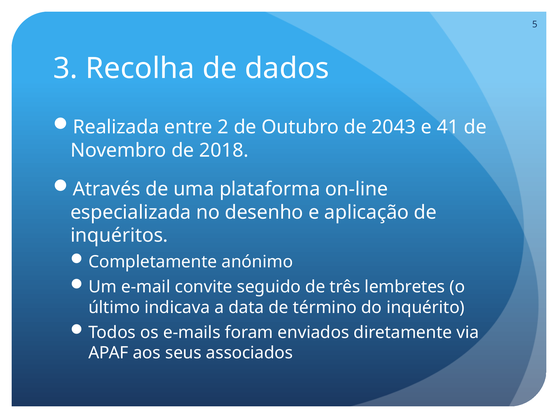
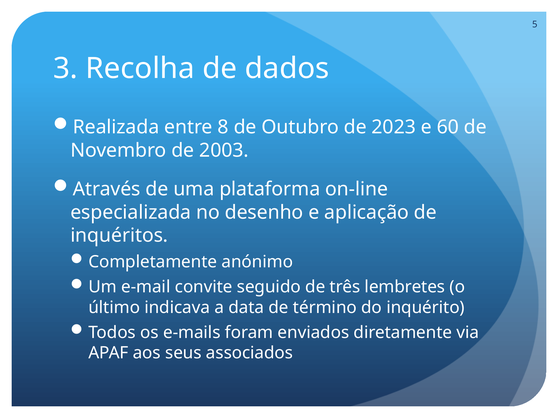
2: 2 -> 8
2043: 2043 -> 2023
41: 41 -> 60
2018: 2018 -> 2003
